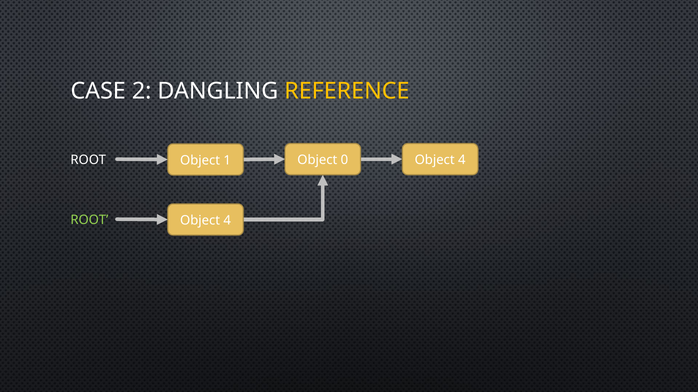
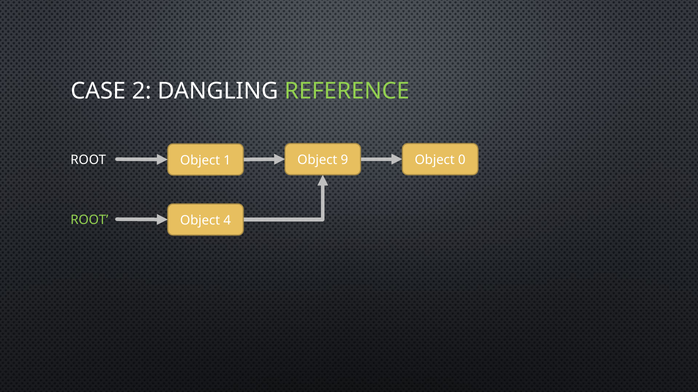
REFERENCE colour: yellow -> light green
0: 0 -> 9
4 at (462, 160): 4 -> 0
